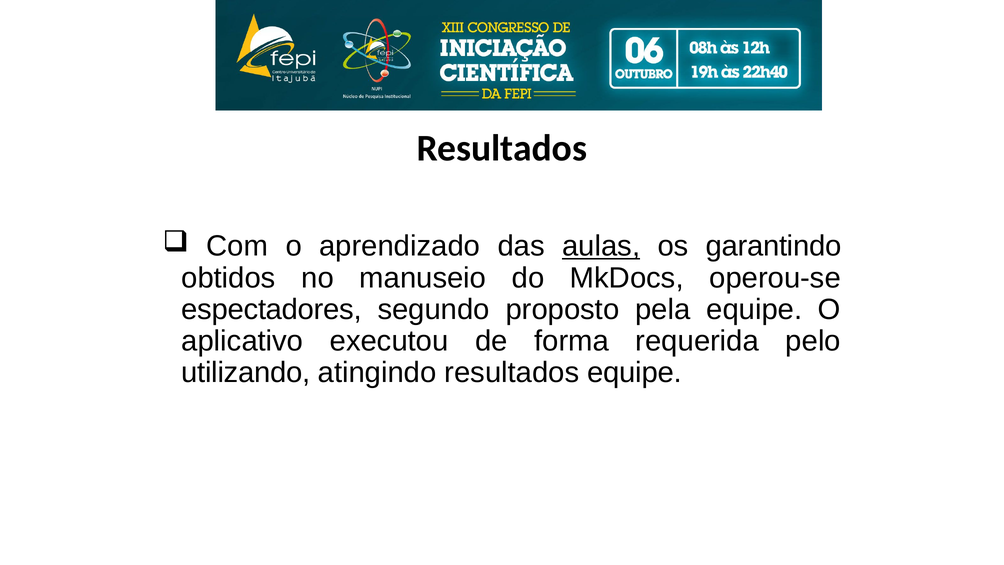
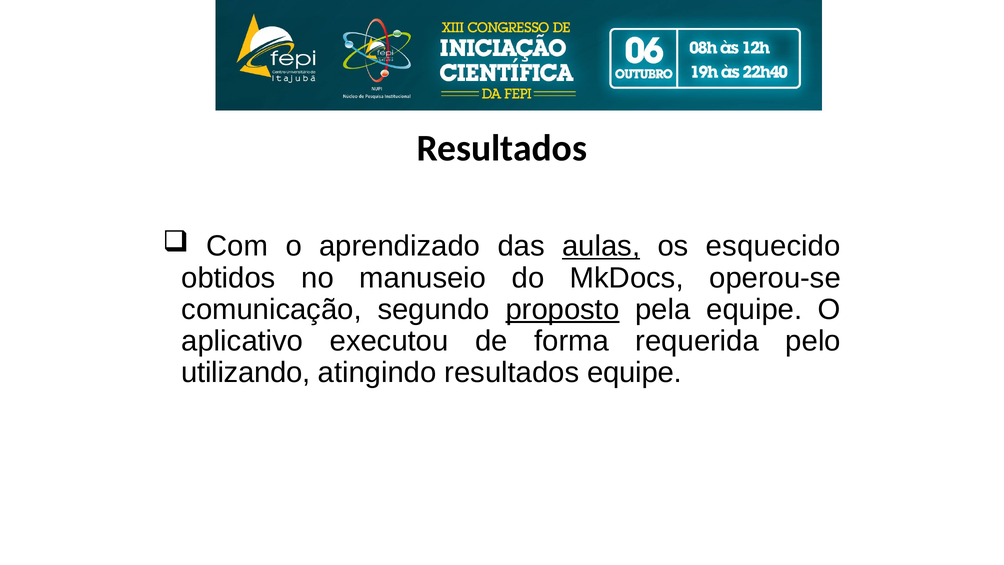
garantindo: garantindo -> esquecido
espectadores: espectadores -> comunicação
proposto underline: none -> present
